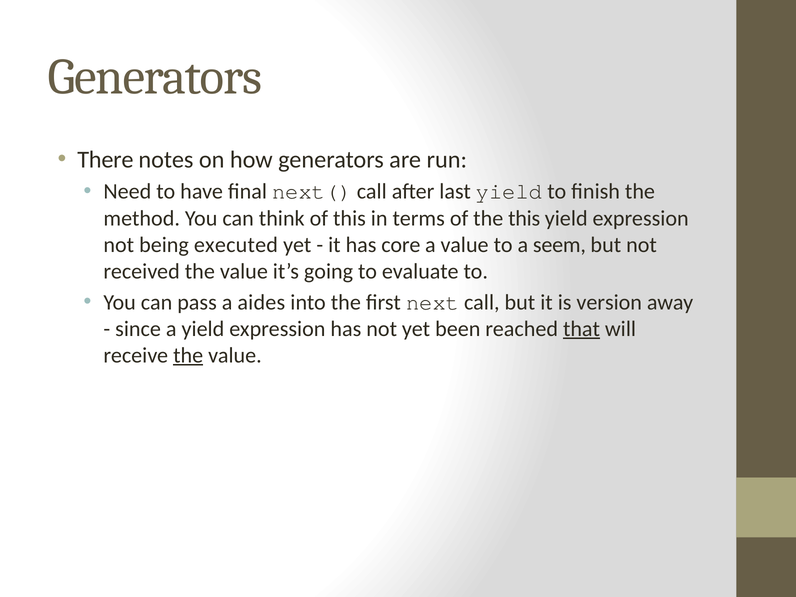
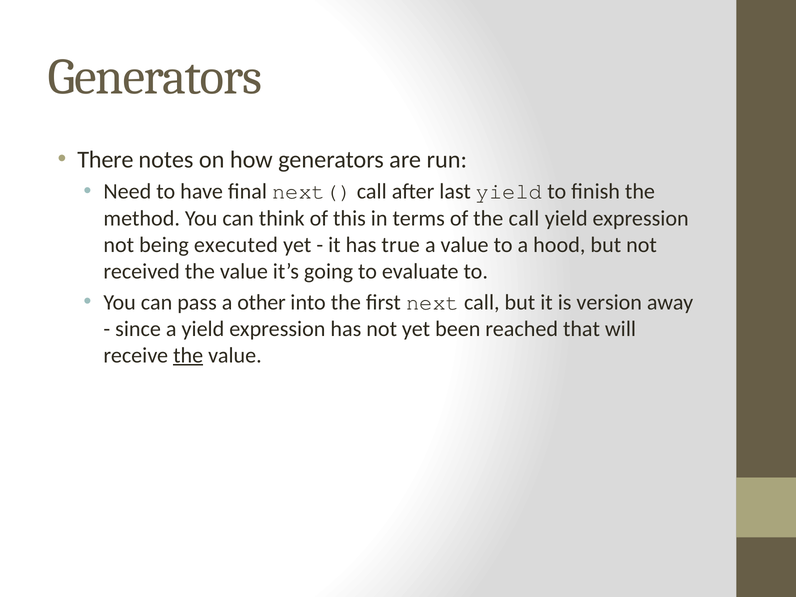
the this: this -> call
core: core -> true
seem: seem -> hood
aides: aides -> other
that underline: present -> none
